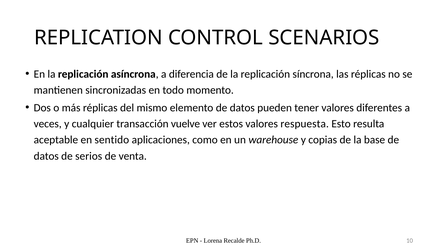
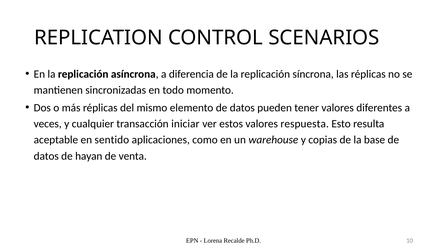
vuelve: vuelve -> iniciar
serios: serios -> hayan
